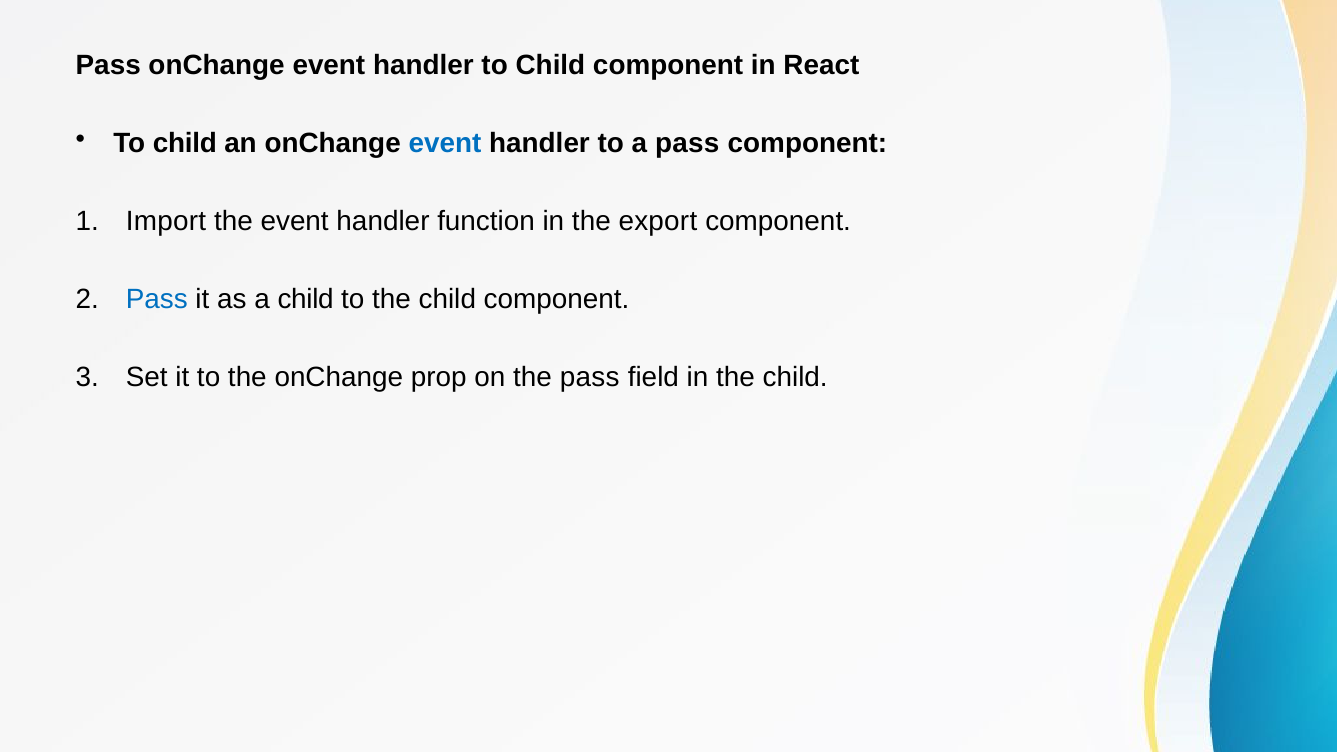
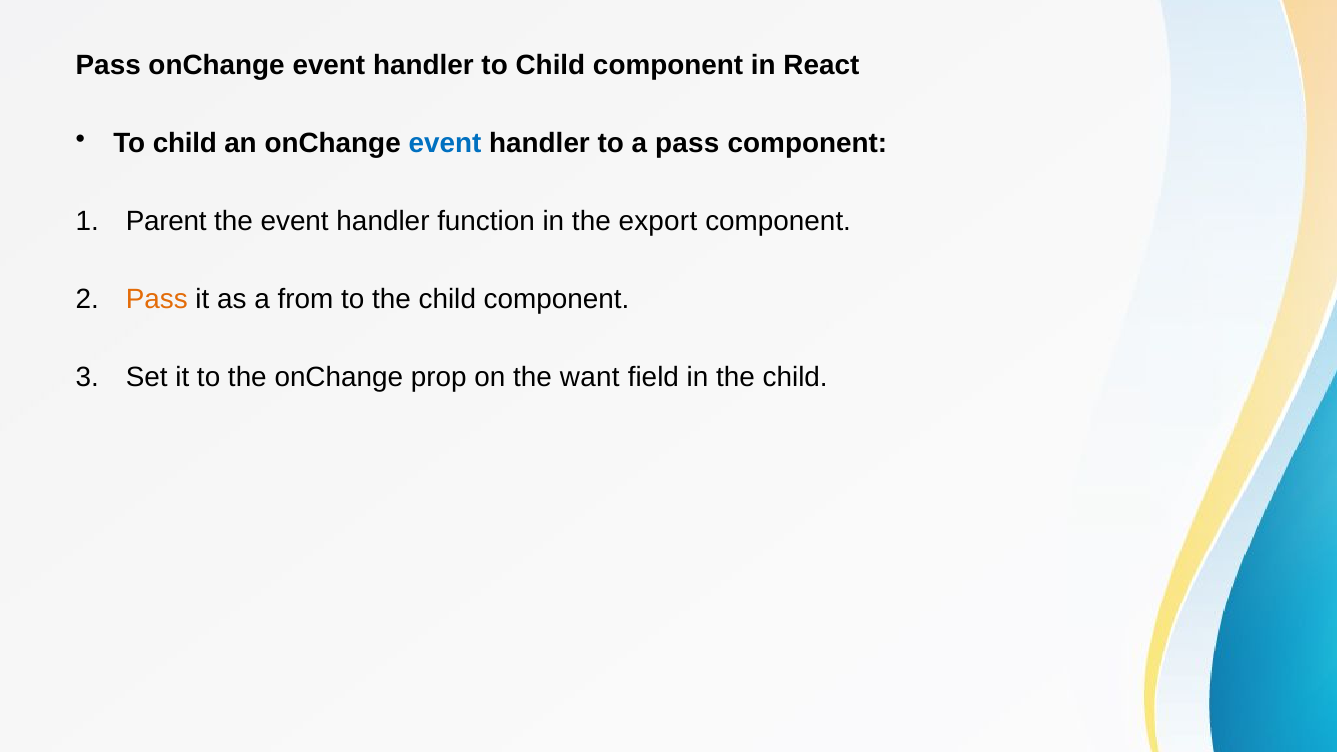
Import: Import -> Parent
Pass at (157, 300) colour: blue -> orange
a child: child -> from
the pass: pass -> want
